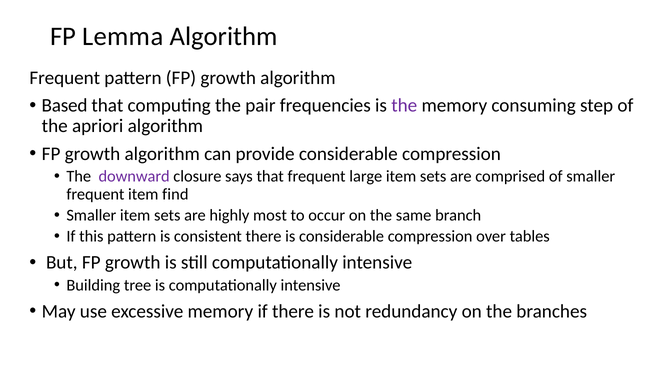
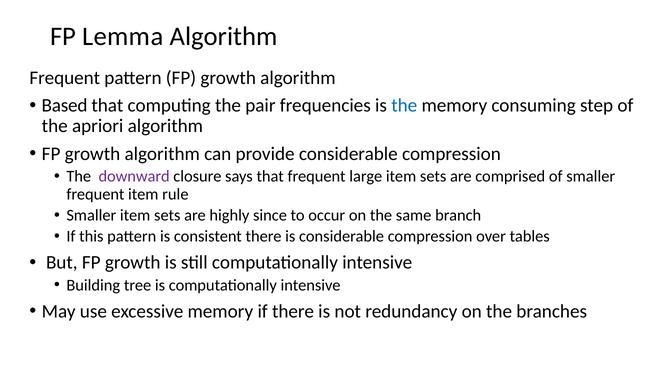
the at (404, 105) colour: purple -> blue
find: find -> rule
most: most -> since
